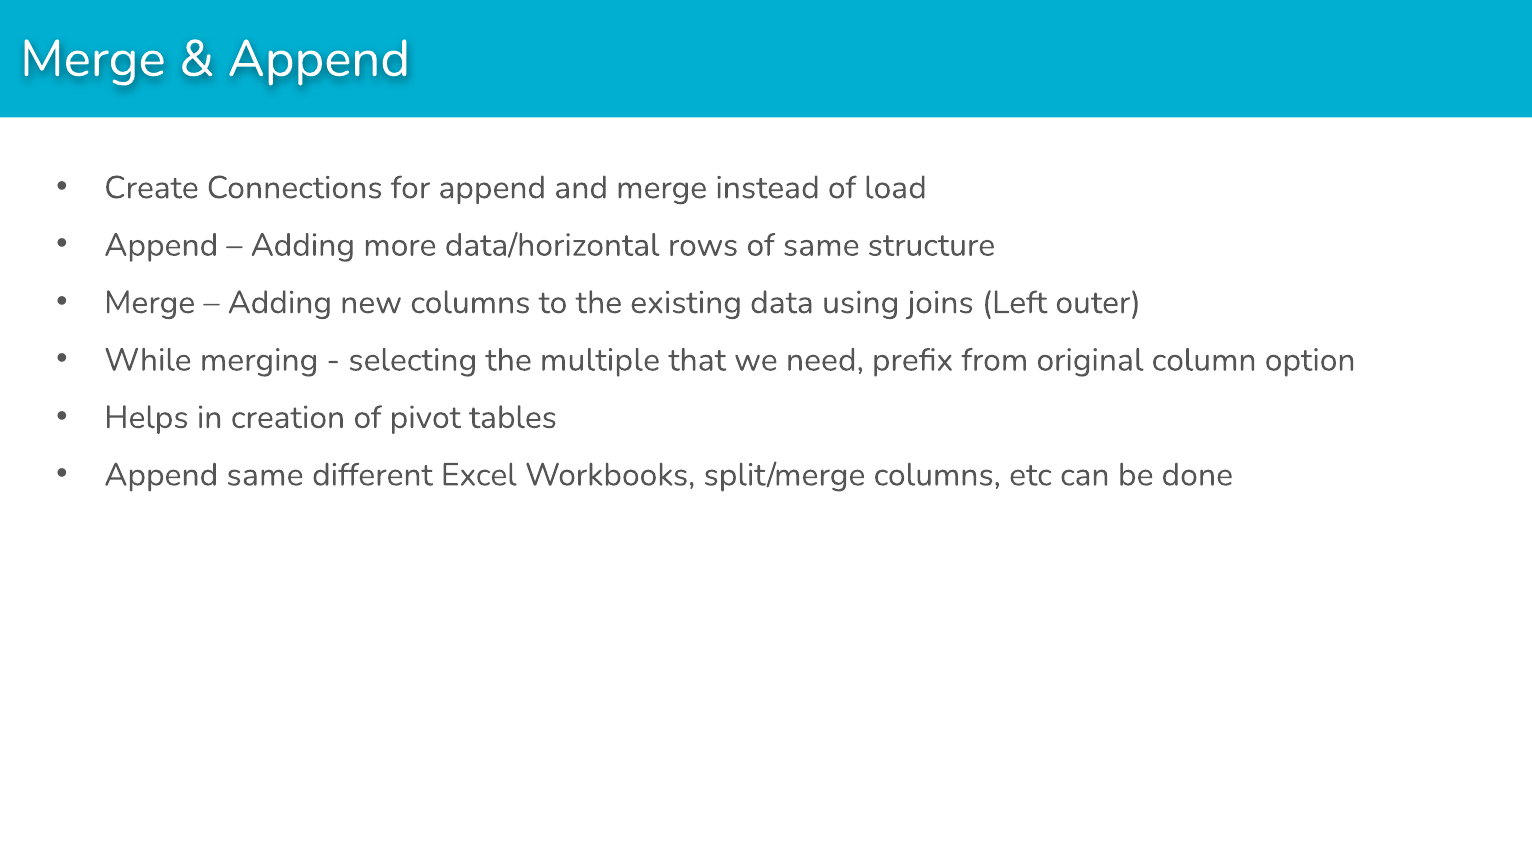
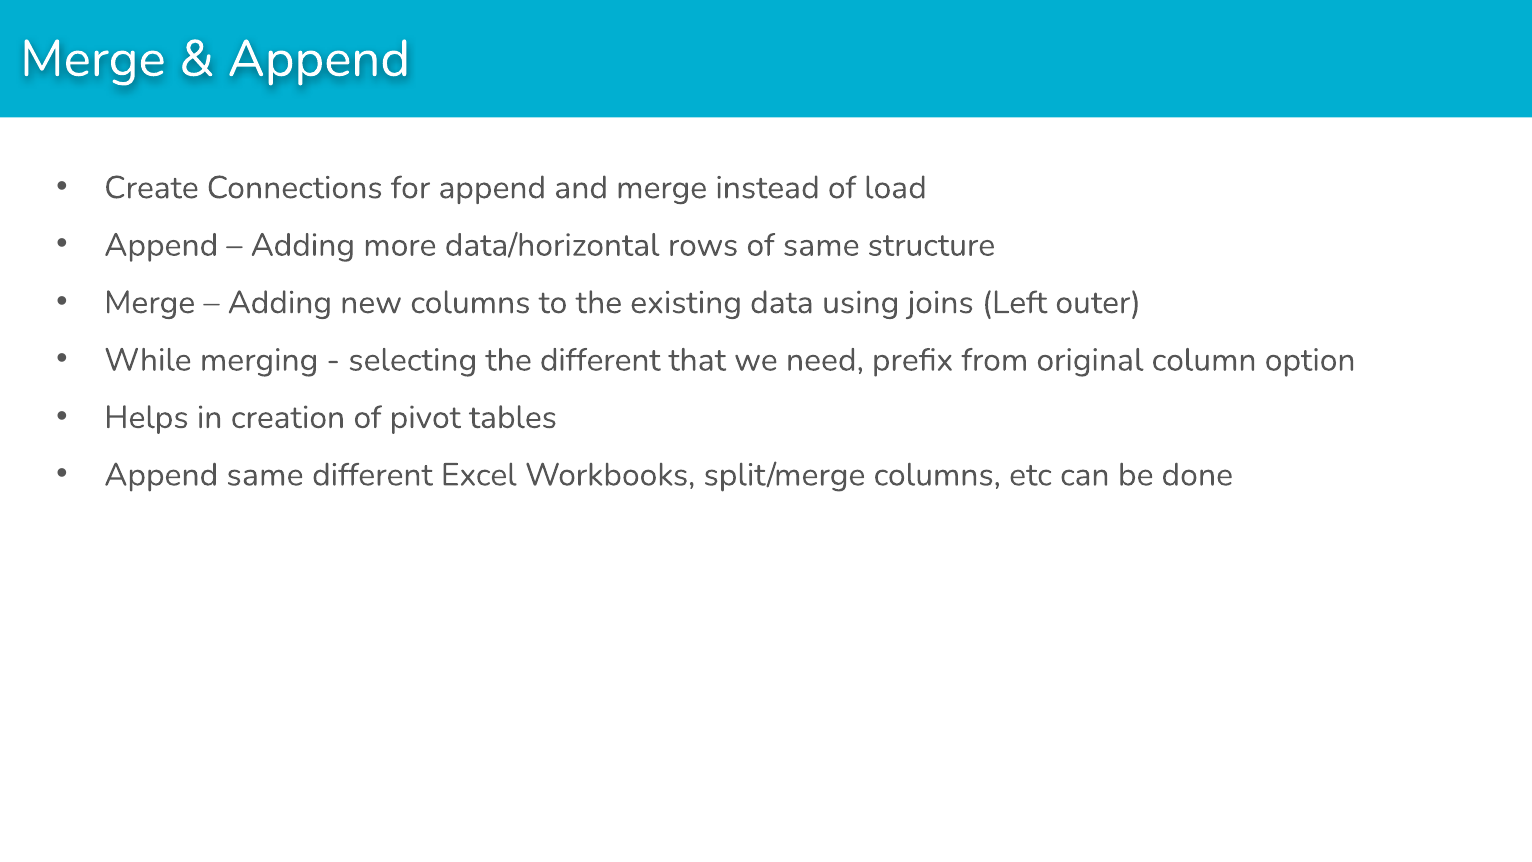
the multiple: multiple -> different
